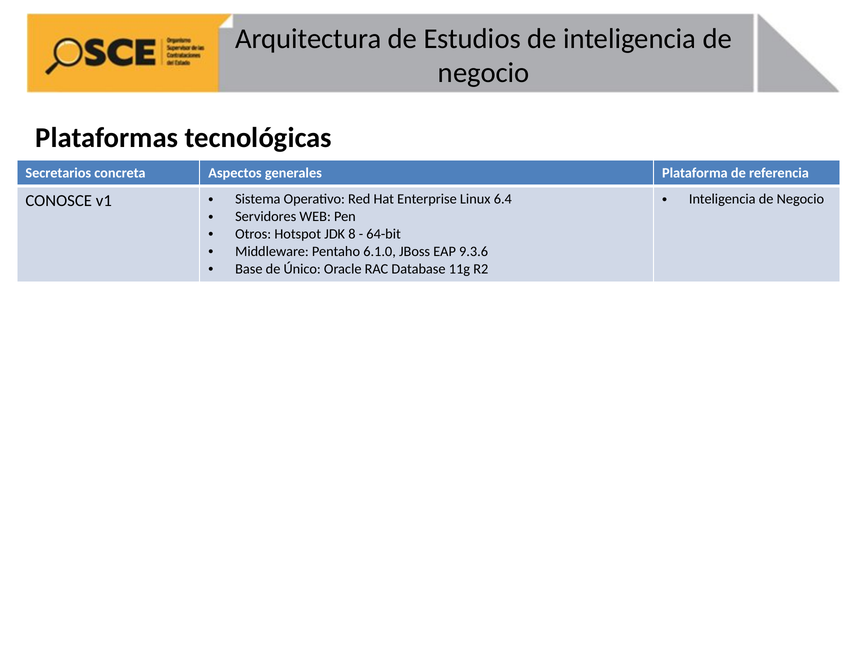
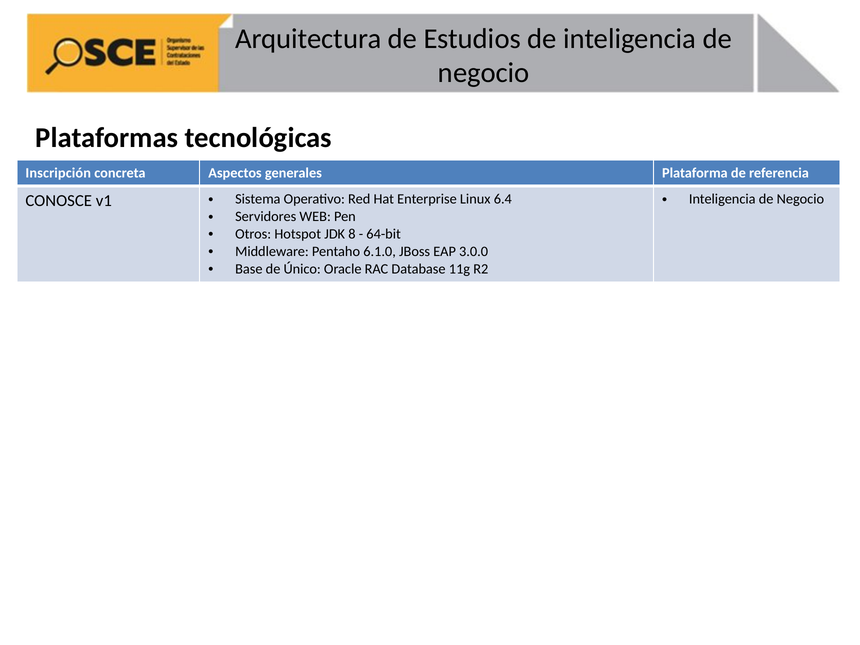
Secretarios: Secretarios -> Inscripción
9.3.6: 9.3.6 -> 3.0.0
